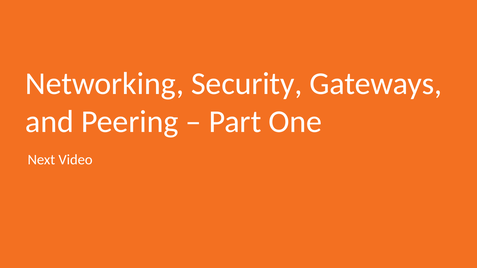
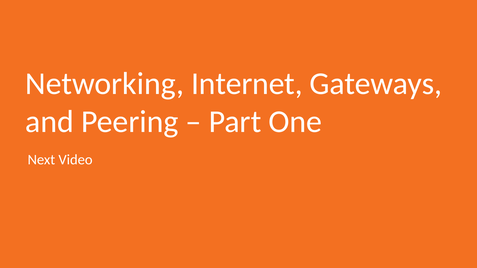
Security: Security -> Internet
